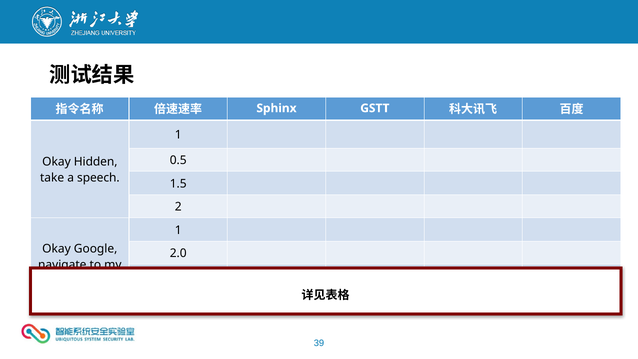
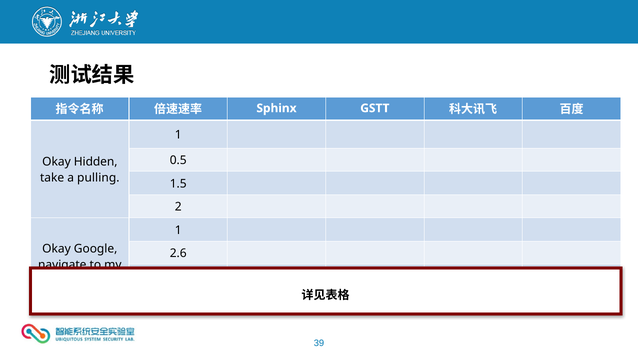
speech: speech -> pulling
2.0: 2.0 -> 2.6
